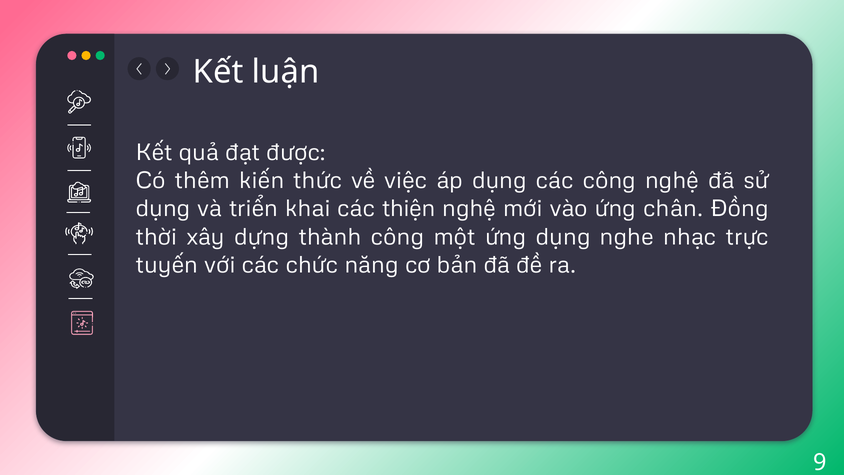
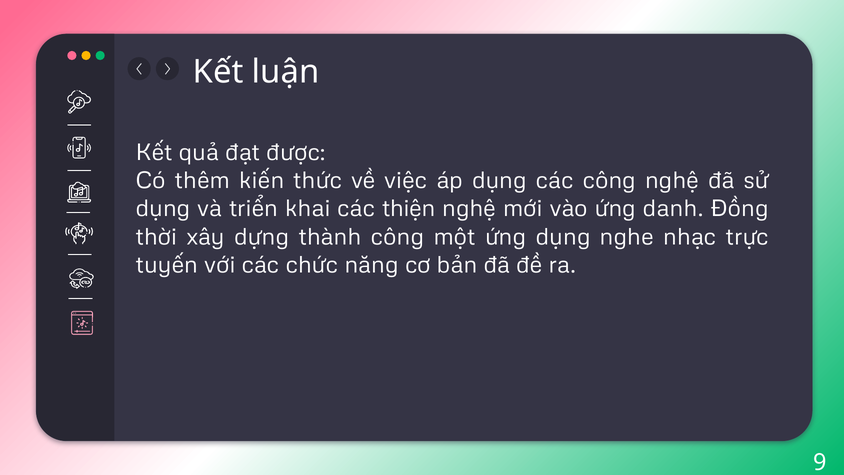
chân: chân -> danh
